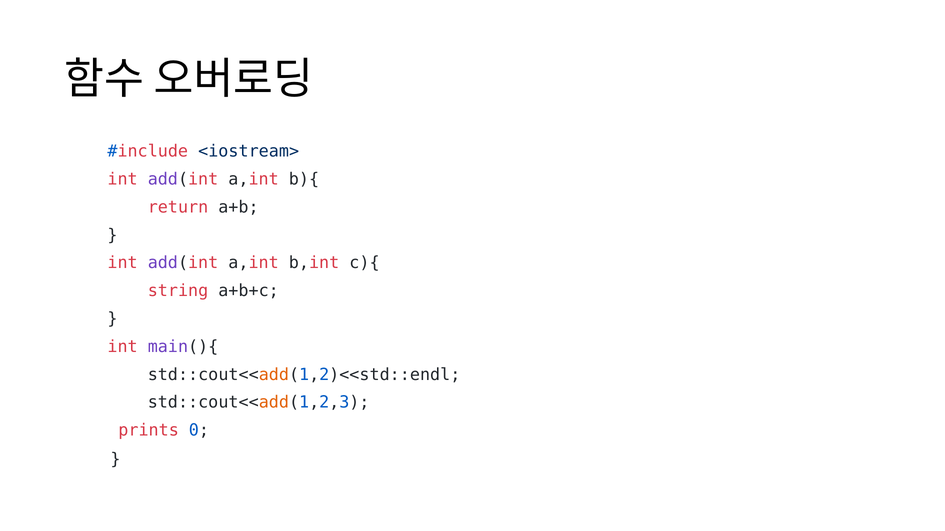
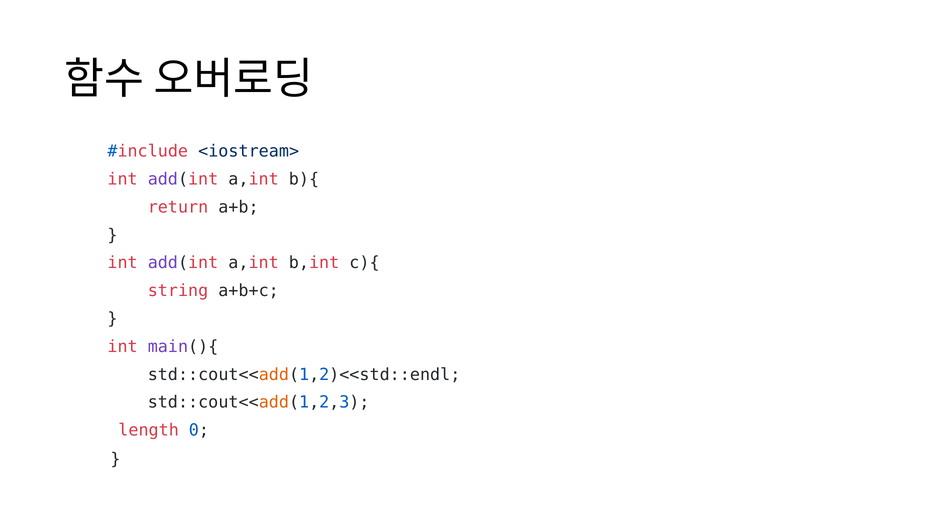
prints: prints -> length
